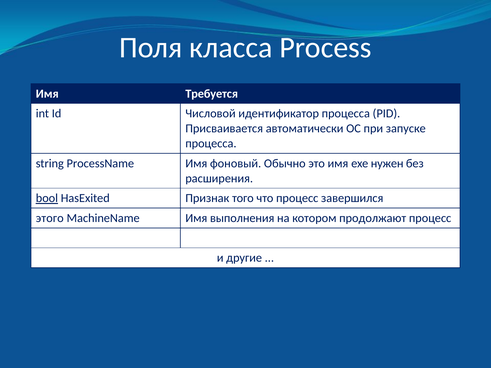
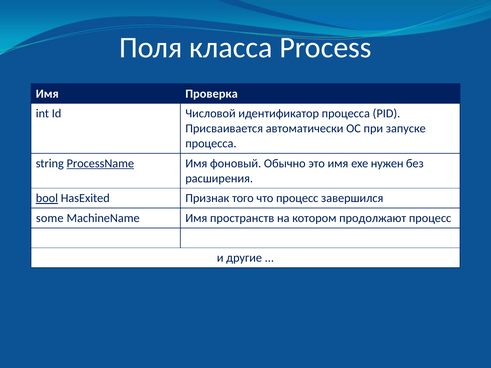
Требуется: Требуется -> Проверка
ProcessName underline: none -> present
этого: этого -> some
выполнения: выполнения -> пространств
